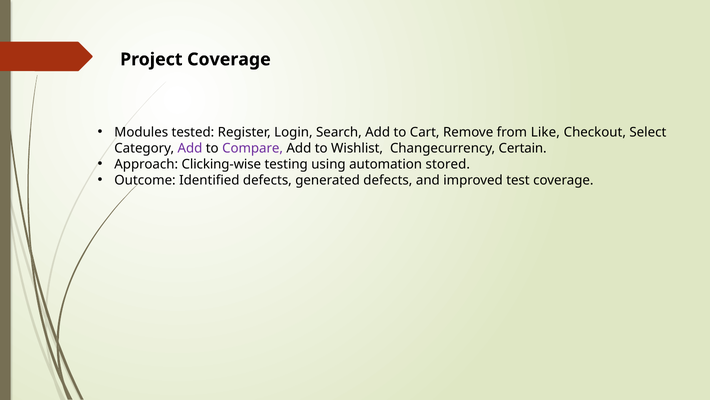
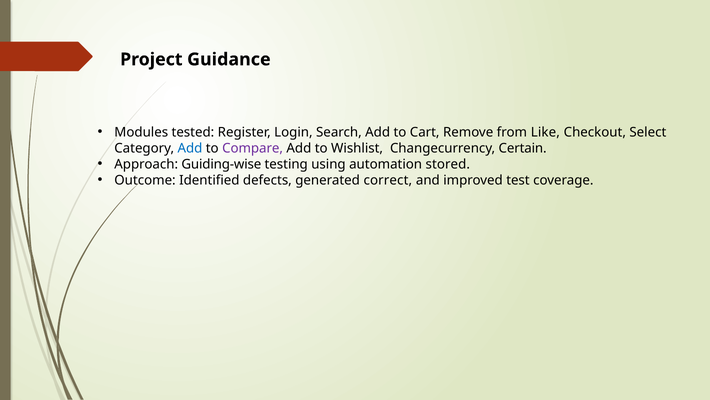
Project Coverage: Coverage -> Guidance
Add at (190, 148) colour: purple -> blue
Clicking-wise: Clicking-wise -> Guiding-wise
generated defects: defects -> correct
